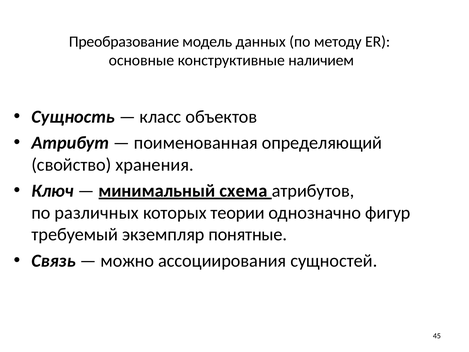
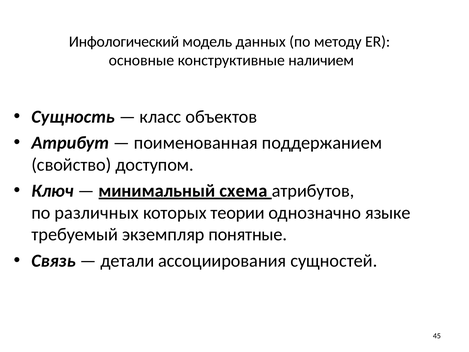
Преобразование: Преобразование -> Инфологический
определяющий: определяющий -> поддержанием
хранения: хранения -> доступом
фигур: фигур -> языке
можно: можно -> детали
